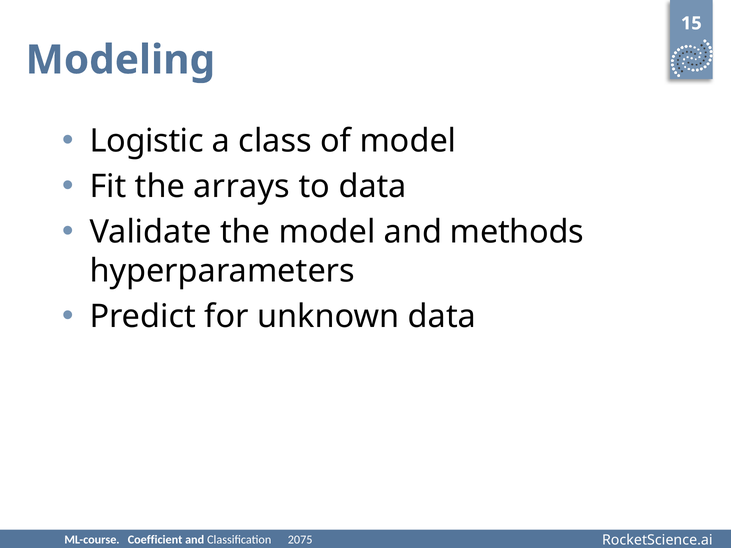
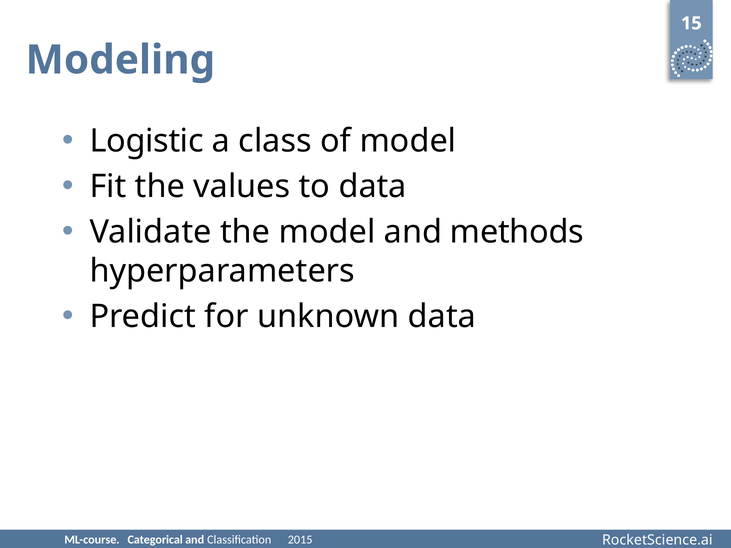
arrays: arrays -> values
Coefficient: Coefficient -> Categorical
2075: 2075 -> 2015
